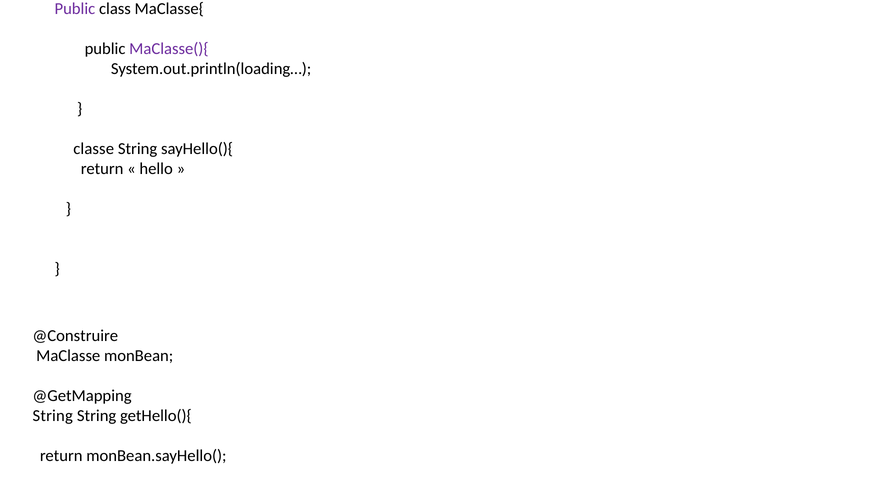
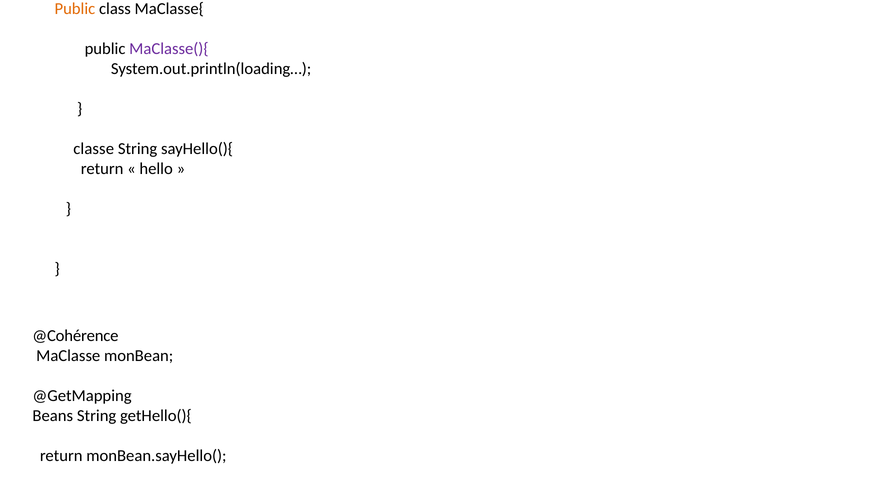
Public at (75, 9) colour: purple -> orange
@Construire: @Construire -> @Cohérence
String at (53, 415): String -> Beans
